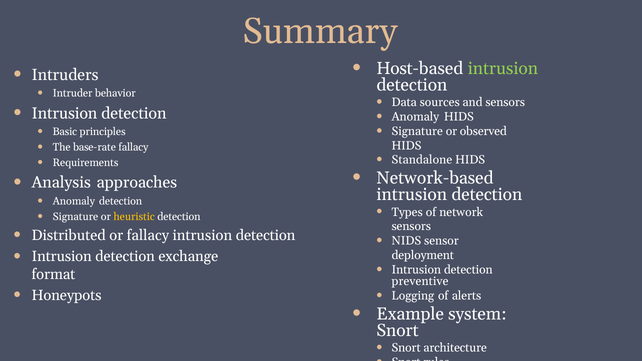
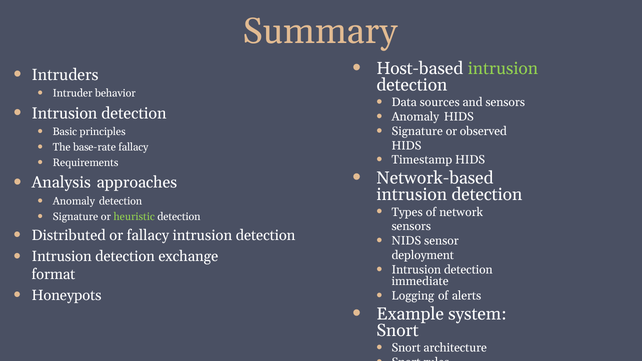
Standalone: Standalone -> Timestamp
heuristic colour: yellow -> light green
preventive: preventive -> immediate
